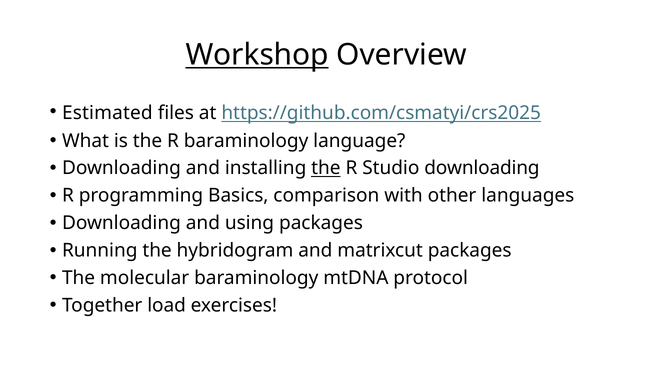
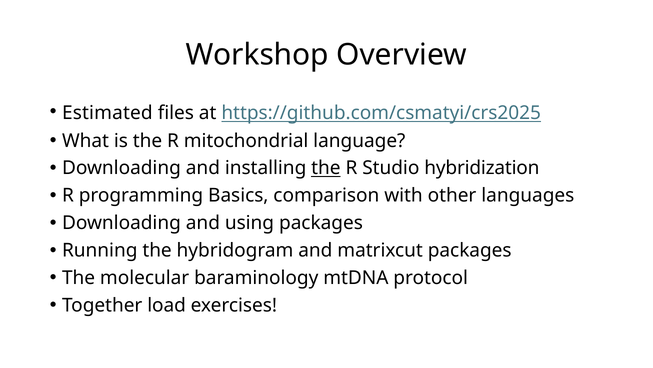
Workshop underline: present -> none
R baraminology: baraminology -> mitochondrial
Studio downloading: downloading -> hybridization
